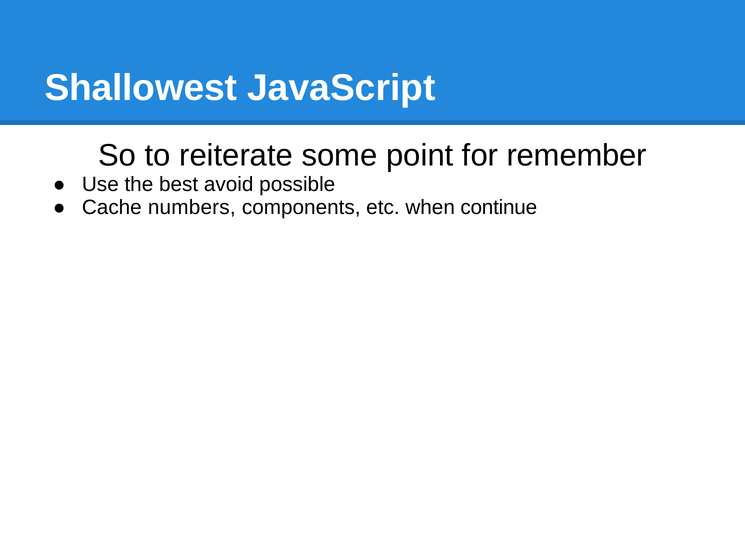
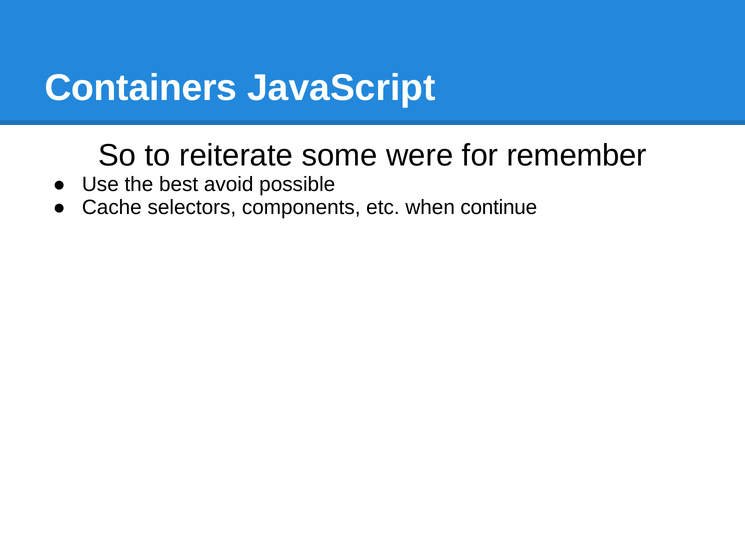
Shallowest: Shallowest -> Containers
point: point -> were
numbers: numbers -> selectors
